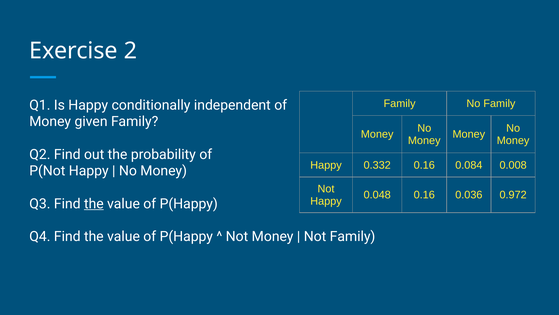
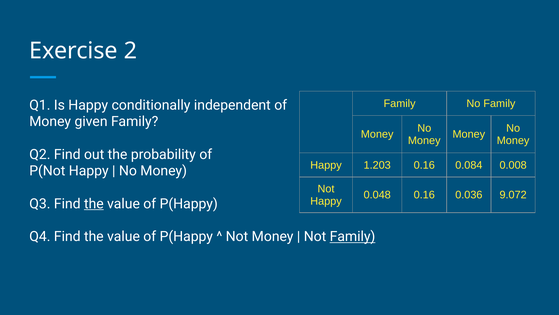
0.332: 0.332 -> 1.203
0.972: 0.972 -> 9.072
Family at (353, 236) underline: none -> present
